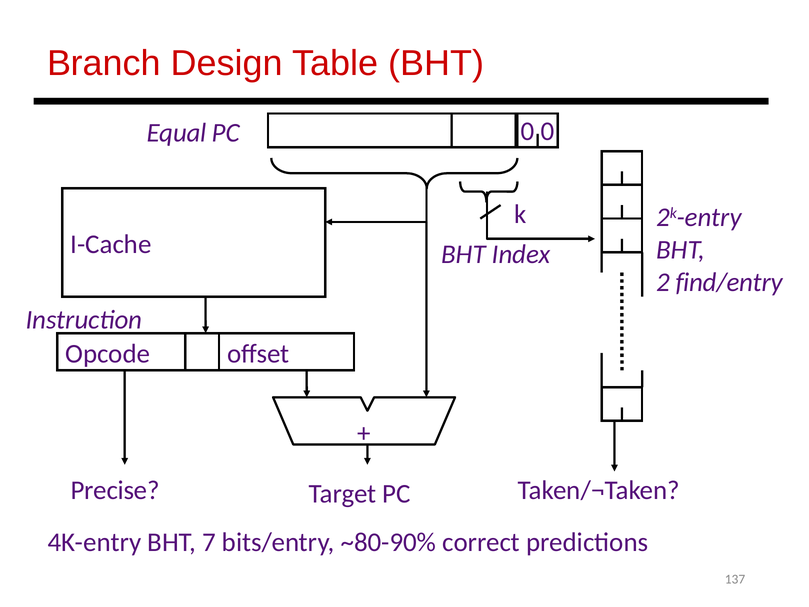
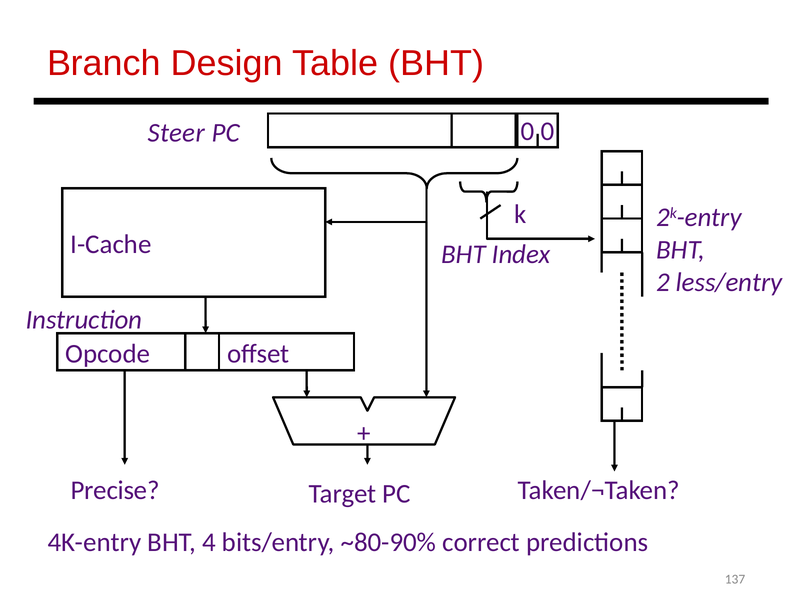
Equal: Equal -> Steer
find/entry: find/entry -> less/entry
7: 7 -> 4
